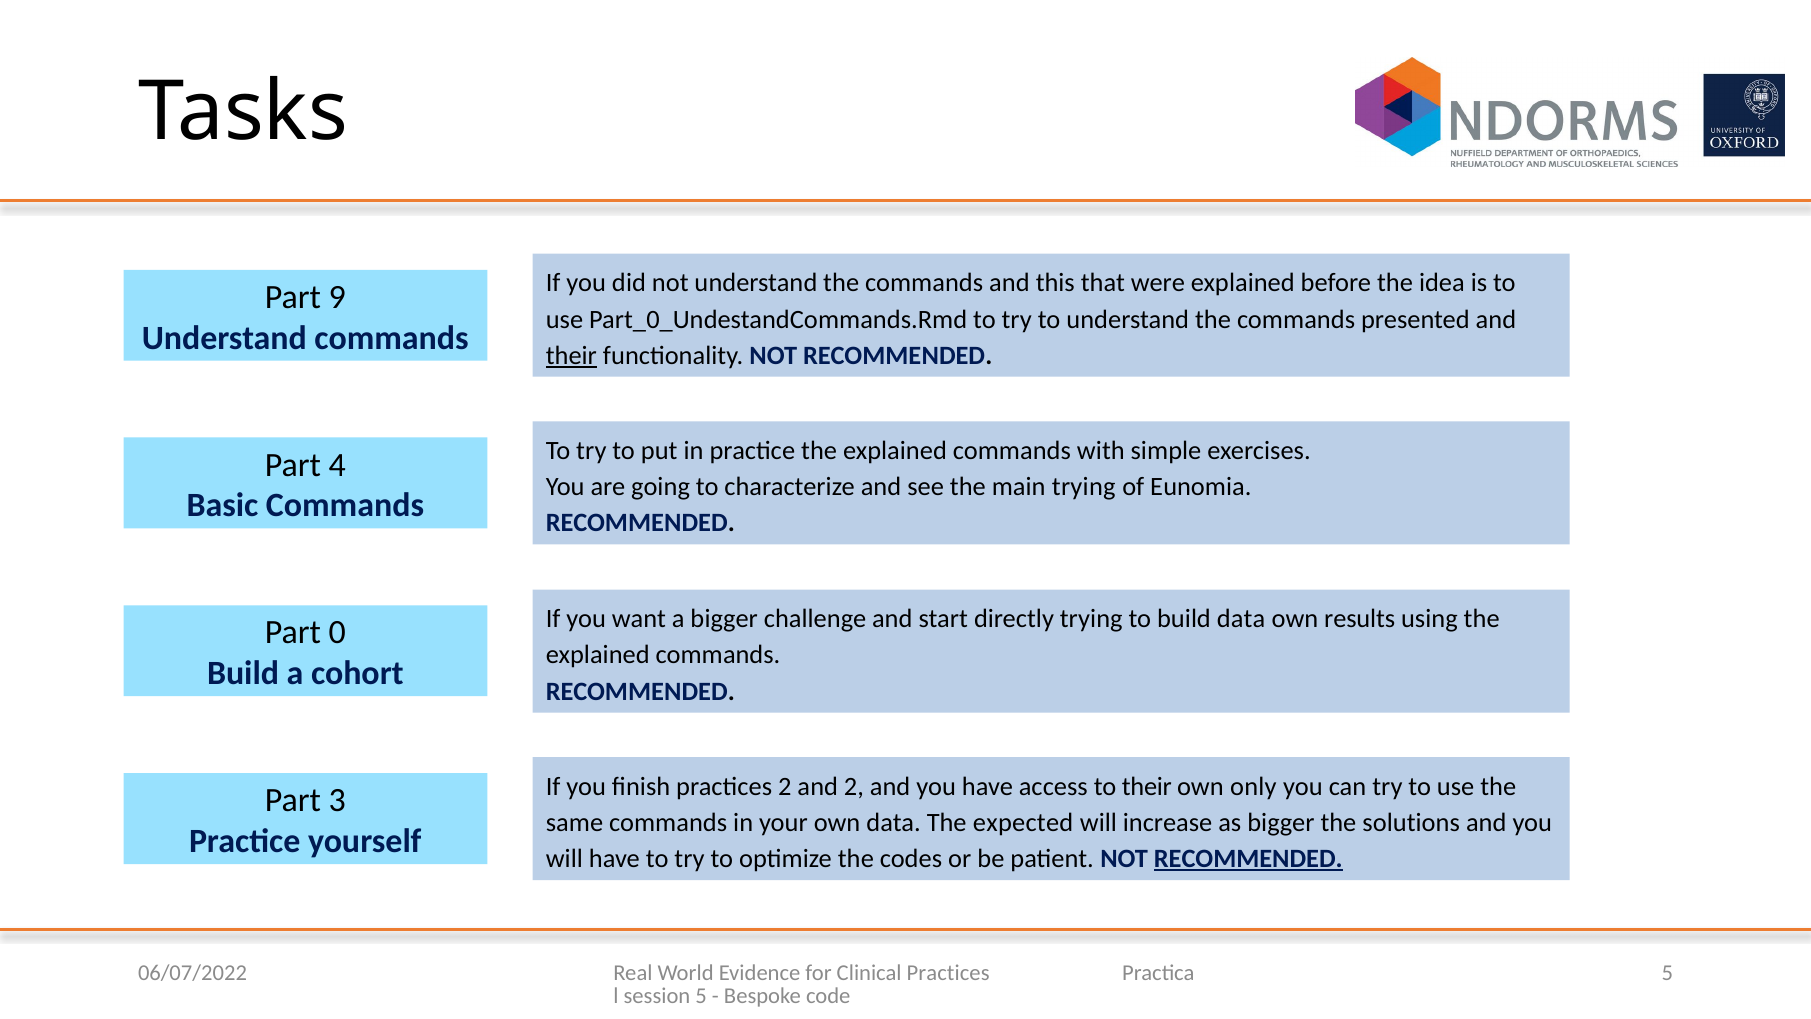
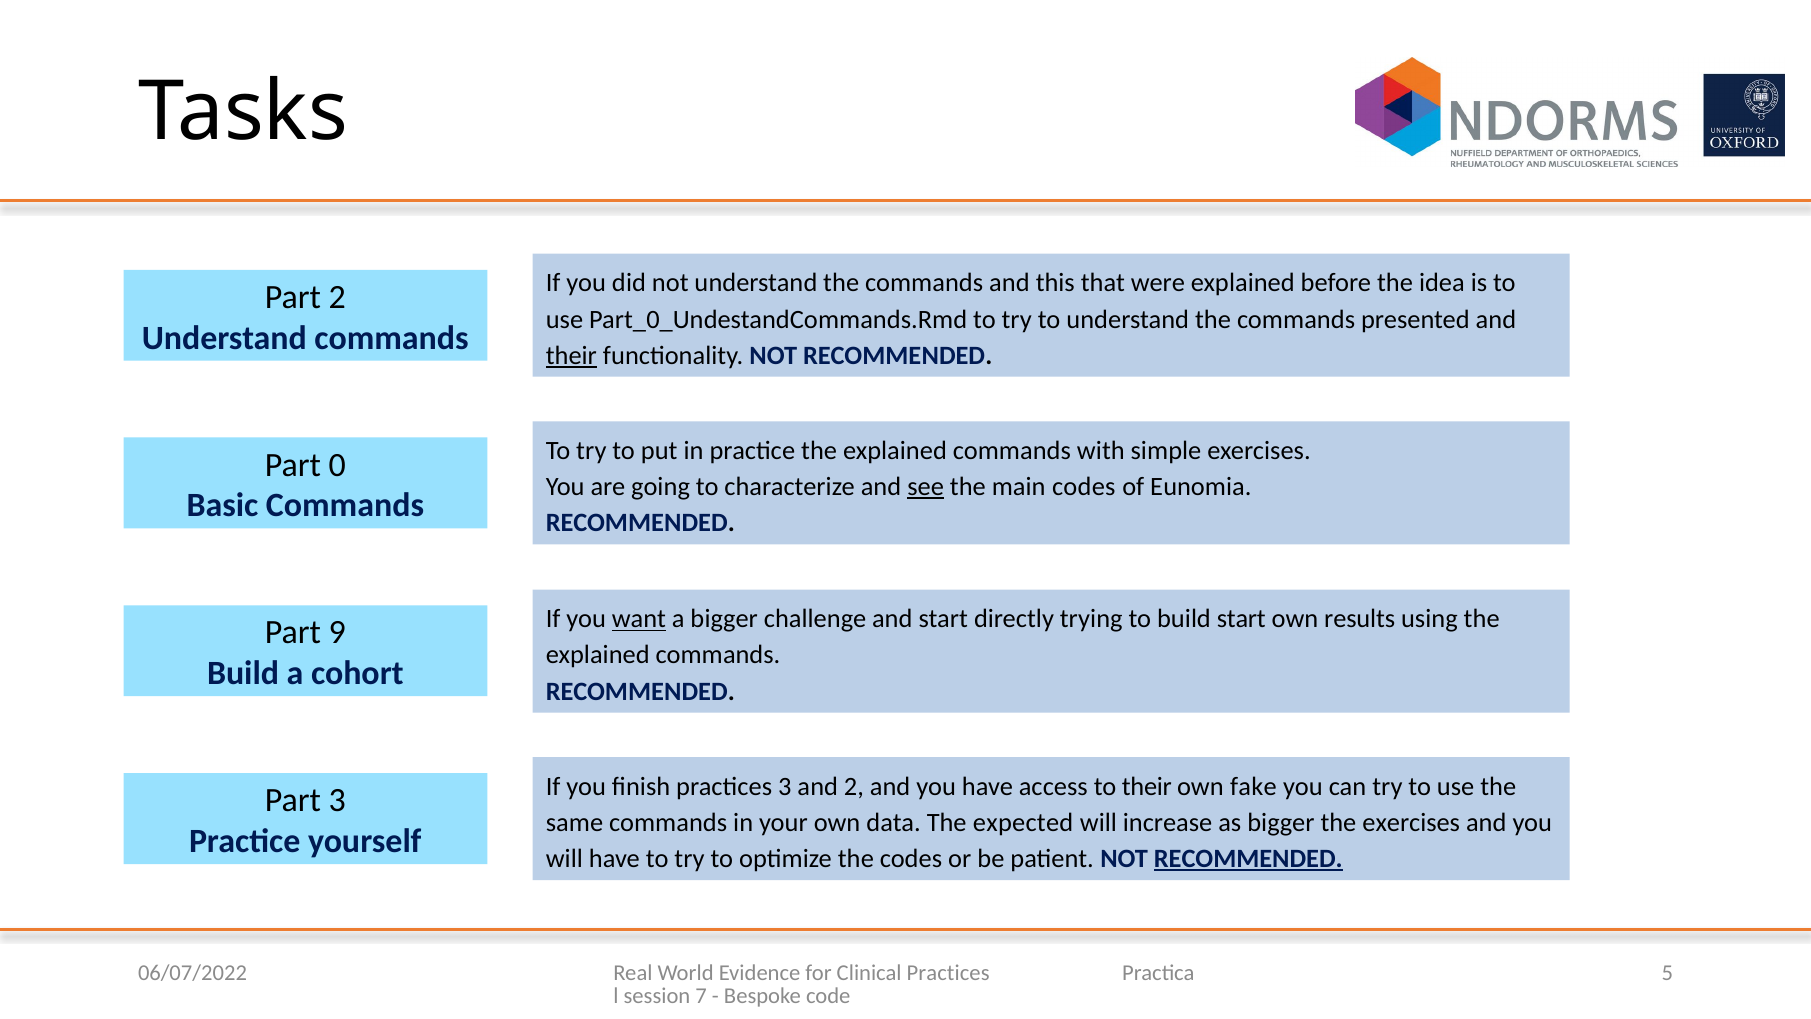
Part 9: 9 -> 2
4: 4 -> 0
see underline: none -> present
main trying: trying -> codes
want underline: none -> present
build data: data -> start
0: 0 -> 9
practices 2: 2 -> 3
only: only -> fake
the solutions: solutions -> exercises
session 5: 5 -> 7
